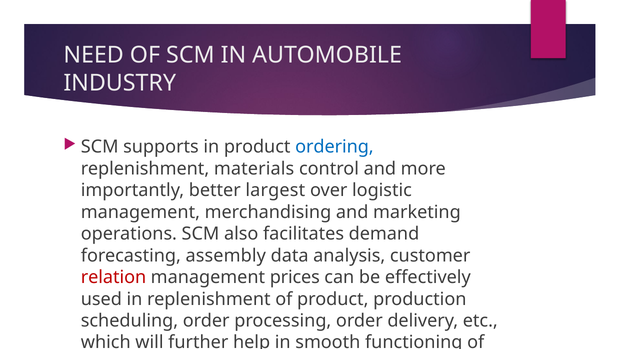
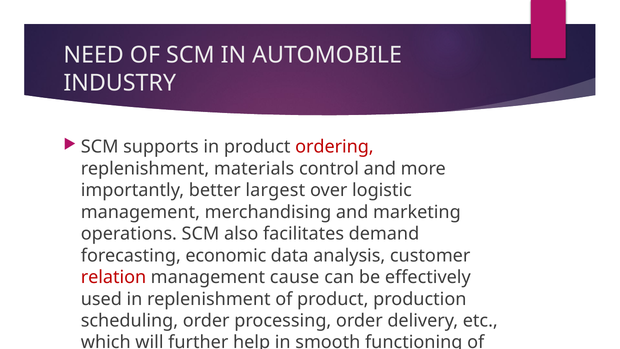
ordering colour: blue -> red
assembly: assembly -> economic
prices: prices -> cause
